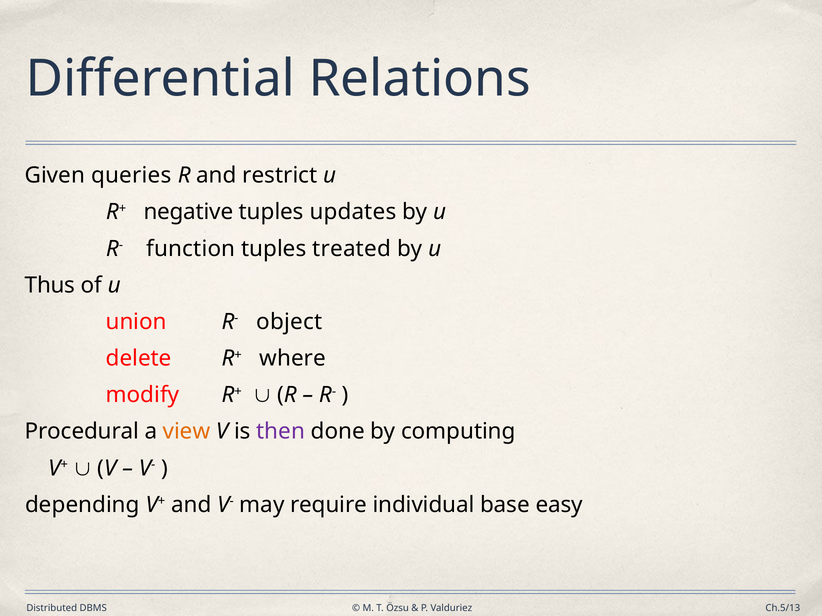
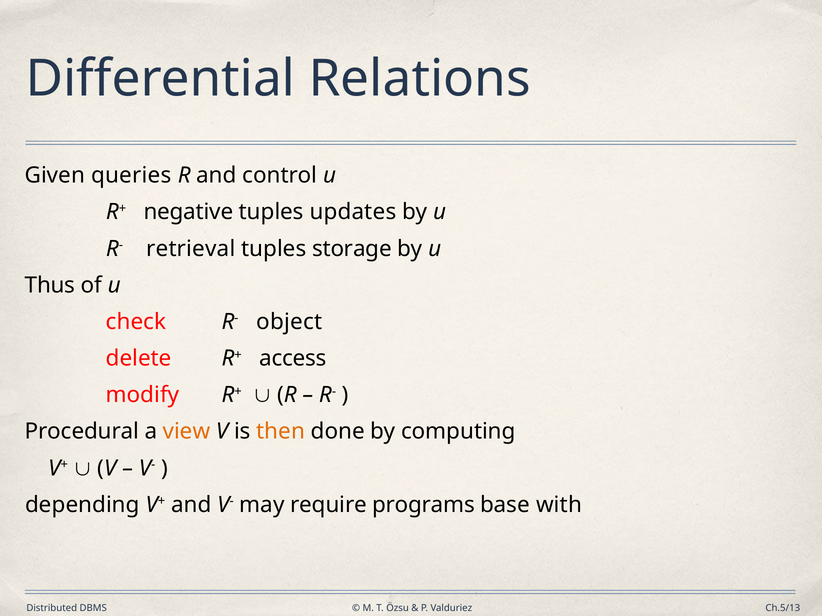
restrict: restrict -> control
function: function -> retrieval
treated: treated -> storage
union: union -> check
where: where -> access
then colour: purple -> orange
individual: individual -> programs
easy: easy -> with
